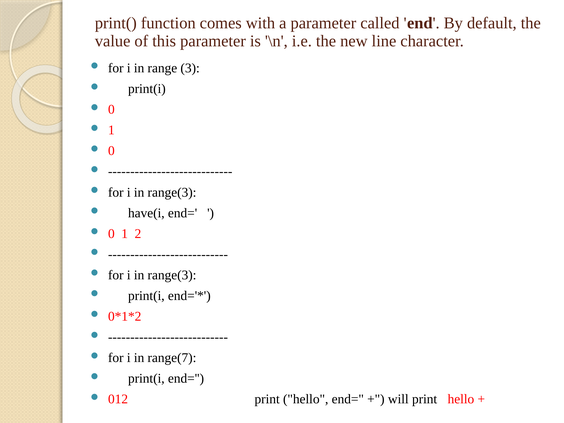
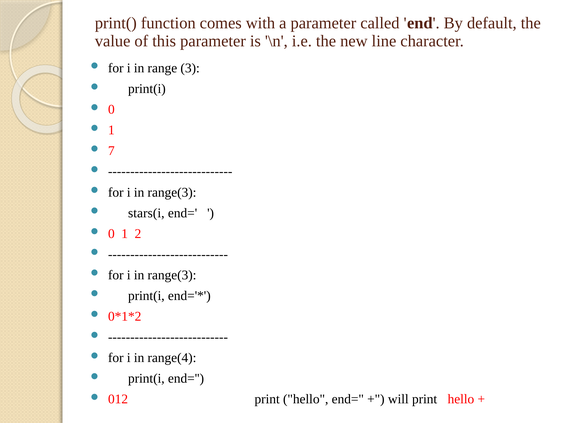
0 at (111, 151): 0 -> 7
have(i: have(i -> stars(i
range(7: range(7 -> range(4
